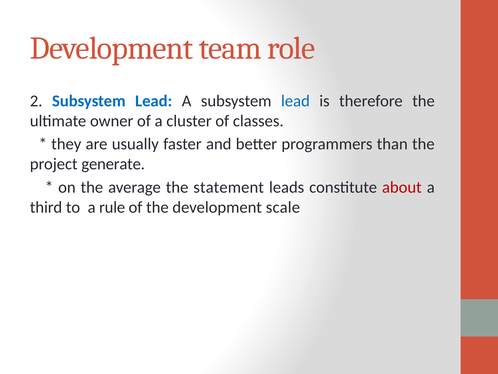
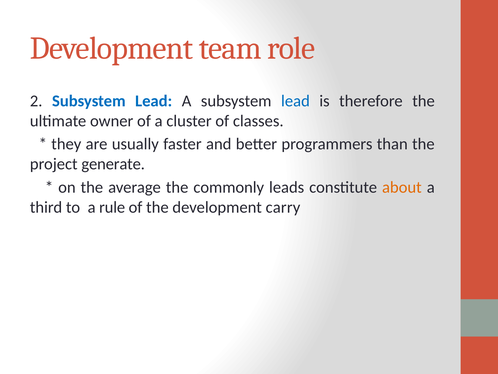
statement: statement -> commonly
about colour: red -> orange
scale: scale -> carry
